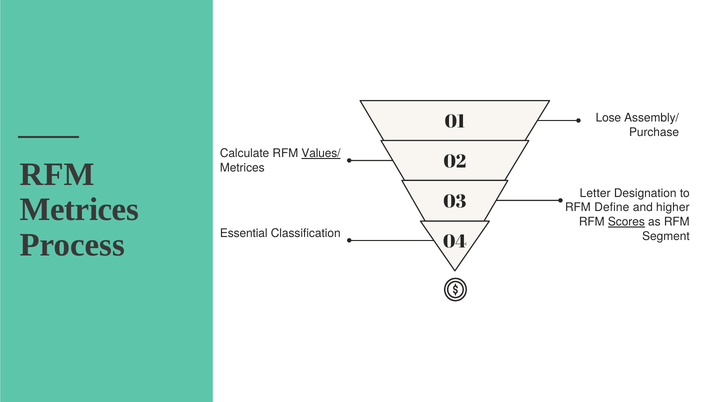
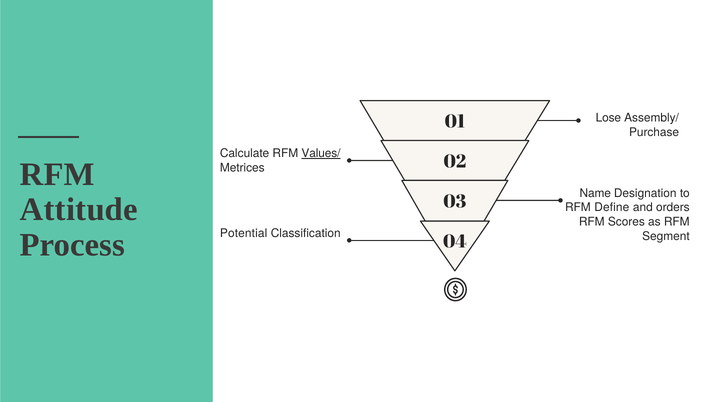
Letter: Letter -> Name
Metrices at (79, 210): Metrices -> Attitude
higher: higher -> orders
Scores underline: present -> none
Essential: Essential -> Potential
